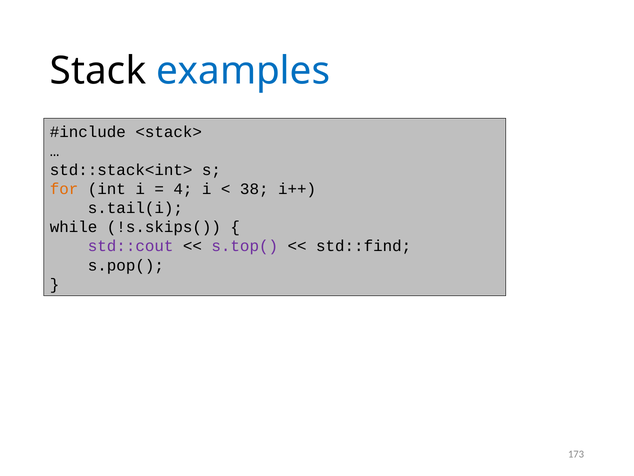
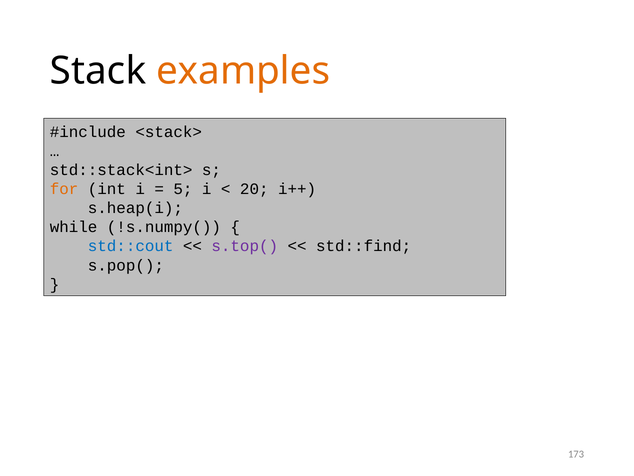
examples colour: blue -> orange
4: 4 -> 5
38: 38 -> 20
s.tail(i: s.tail(i -> s.heap(i
!s.skips(: !s.skips( -> !s.numpy(
std::cout colour: purple -> blue
